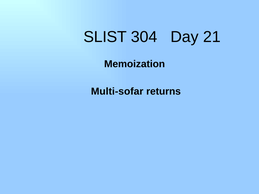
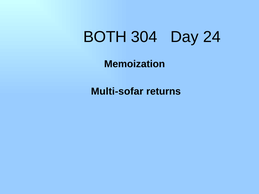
SLIST: SLIST -> BOTH
21: 21 -> 24
